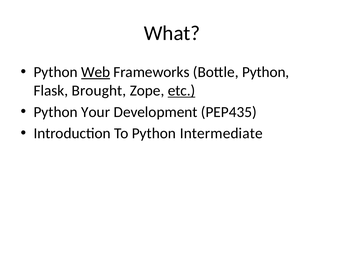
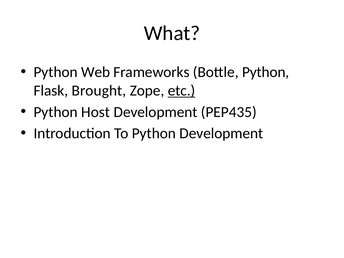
Web underline: present -> none
Your: Your -> Host
Python Intermediate: Intermediate -> Development
